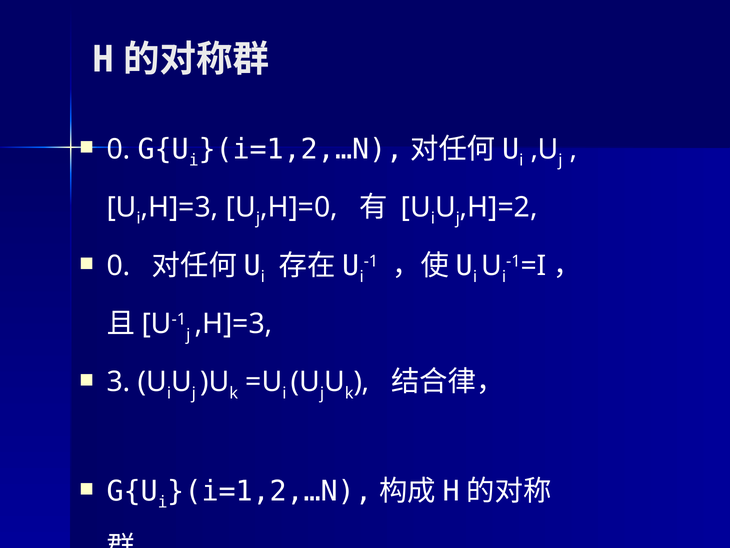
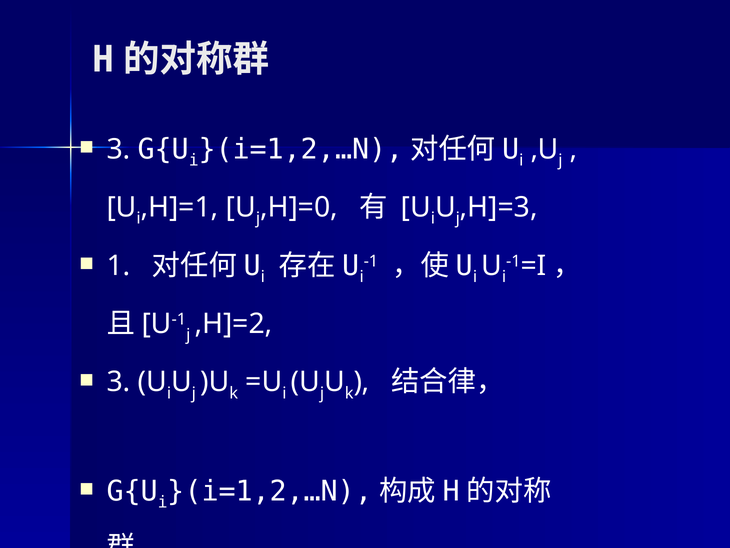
0 at (118, 149): 0 -> 3
,H]=3 at (180, 207): ,H]=3 -> ,H]=1
,H]=2: ,H]=2 -> ,H]=3
0 at (118, 265): 0 -> 1
,H]=3 at (234, 324): ,H]=3 -> ,H]=2
